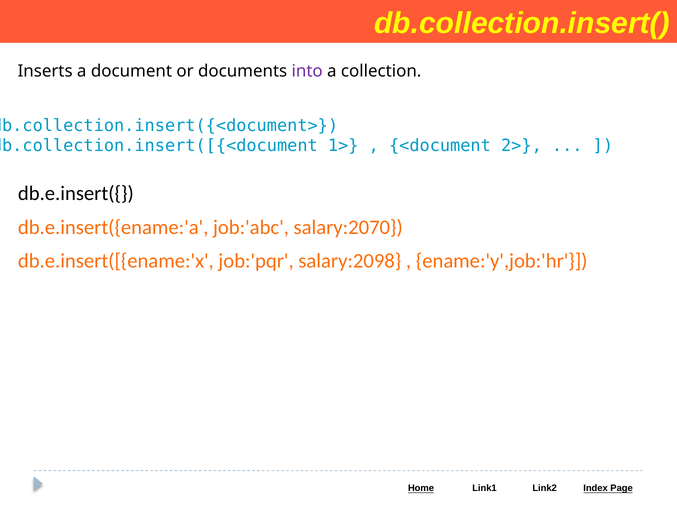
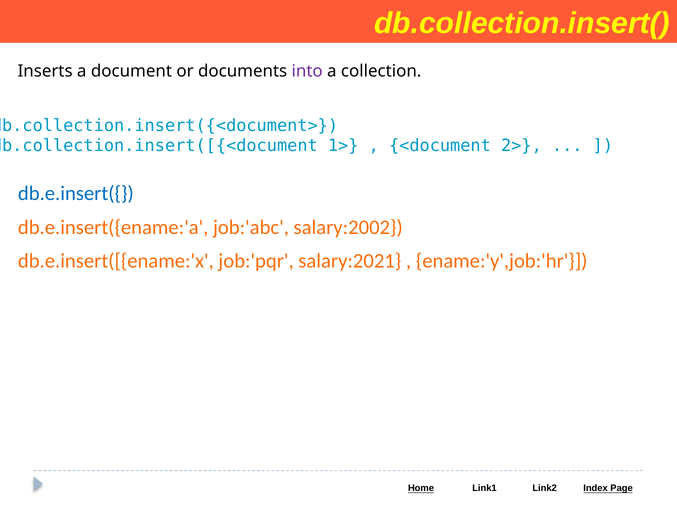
db.e.insert({ colour: black -> blue
salary:2070: salary:2070 -> salary:2002
salary:2098: salary:2098 -> salary:2021
